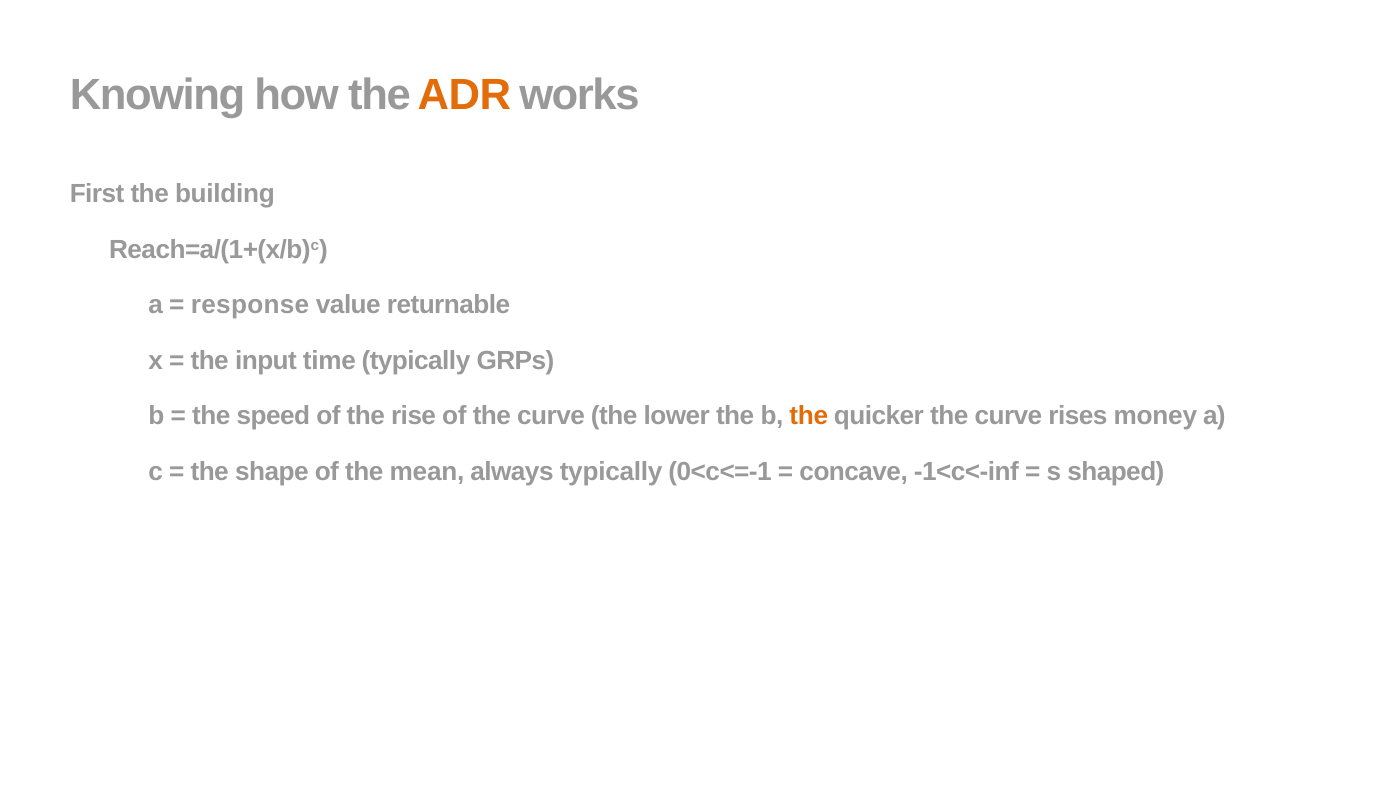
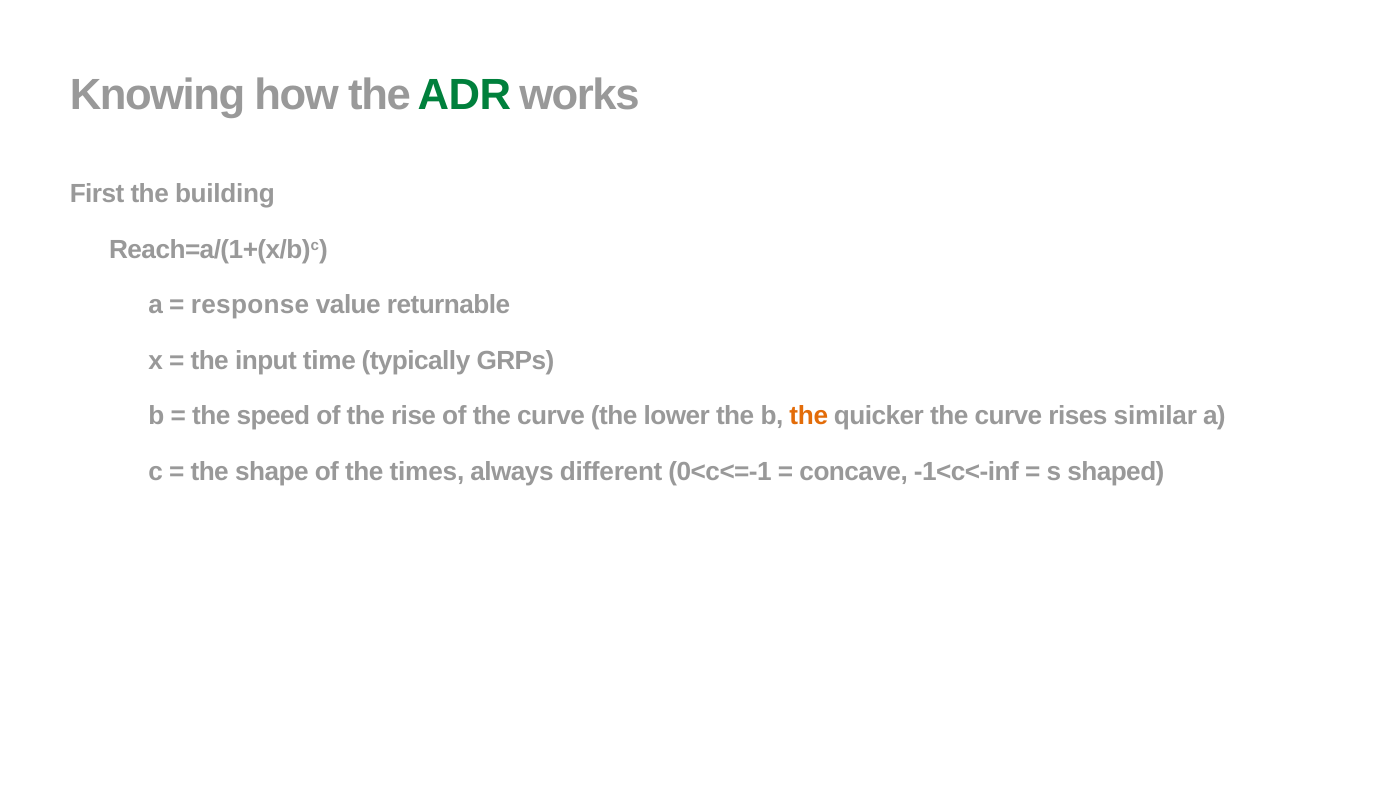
ADR colour: orange -> green
money: money -> similar
mean: mean -> times
always typically: typically -> different
